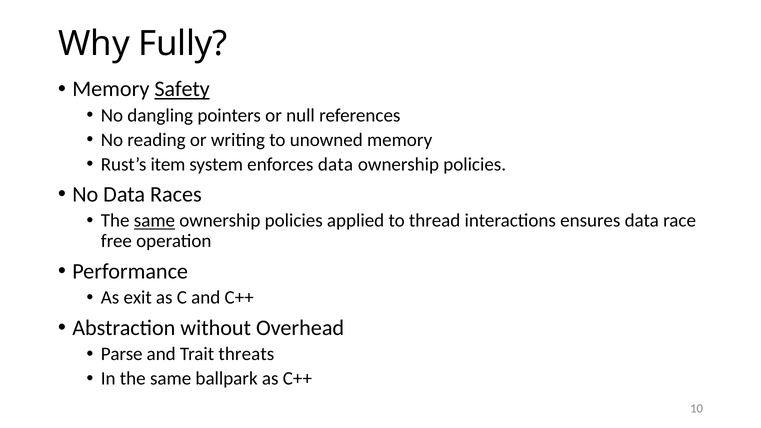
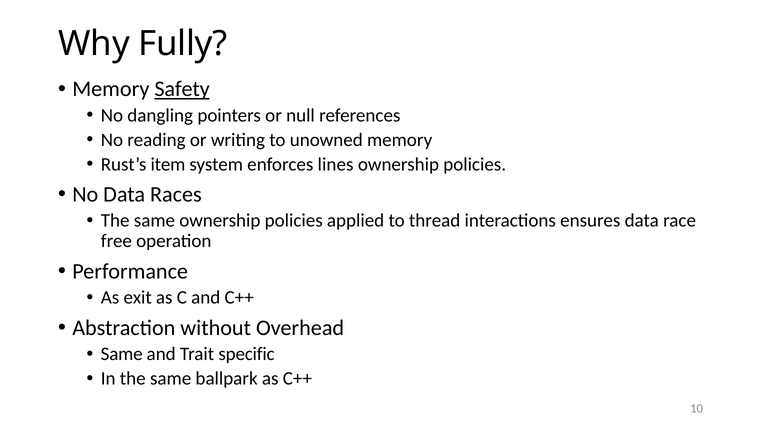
enforces data: data -> lines
same at (154, 221) underline: present -> none
Parse at (122, 354): Parse -> Same
threats: threats -> specific
